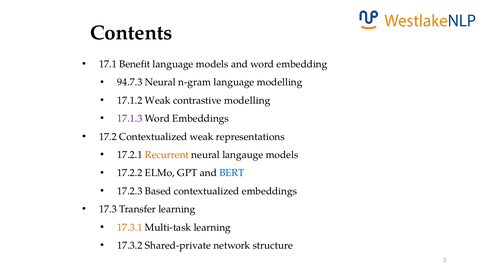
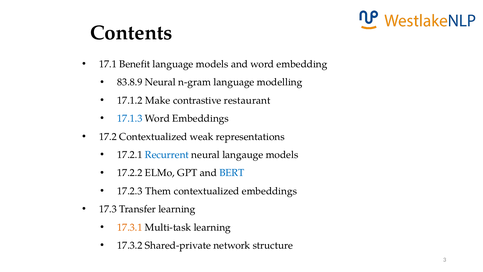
94.7.3: 94.7.3 -> 83.8.9
17.1.2 Weak: Weak -> Make
contrastive modelling: modelling -> restaurant
17.1.3 colour: purple -> blue
Recurrent colour: orange -> blue
Based: Based -> Them
